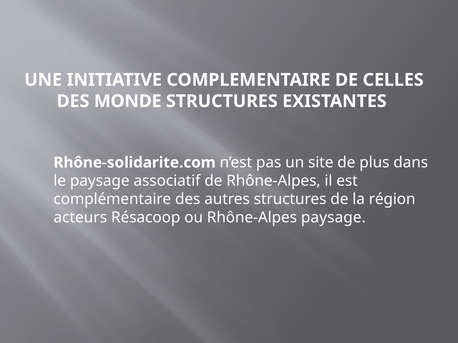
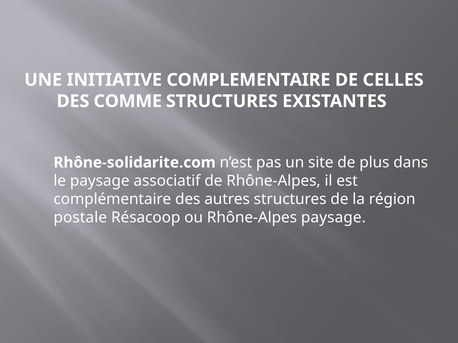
MONDE: MONDE -> COMME
acteurs: acteurs -> postale
